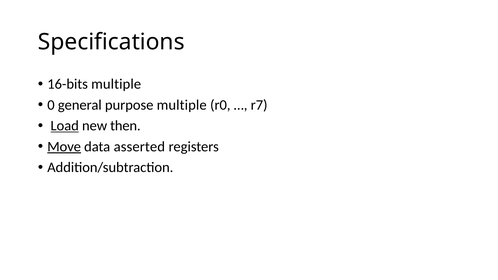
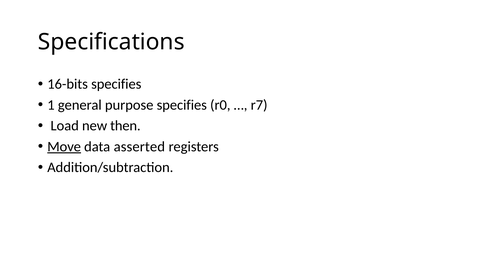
16-bits multiple: multiple -> specifies
0: 0 -> 1
purpose multiple: multiple -> specifies
Load underline: present -> none
